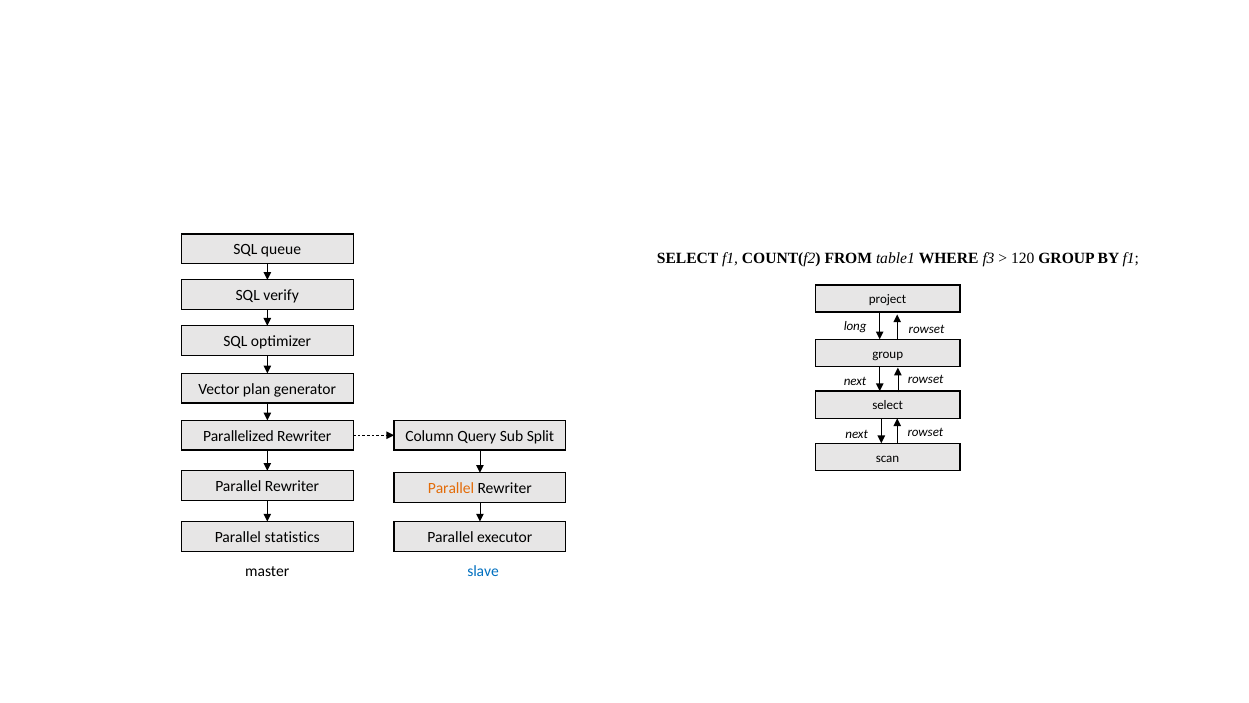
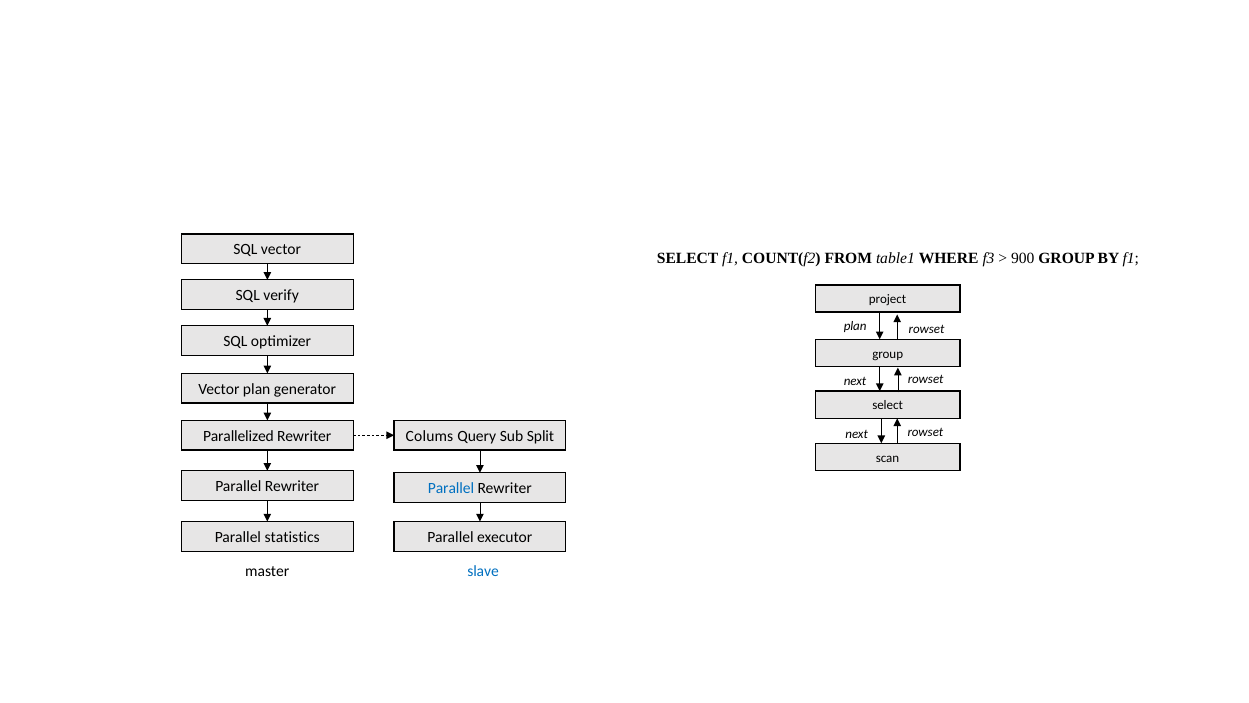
SQL queue: queue -> vector
120: 120 -> 900
long at (855, 326): long -> plan
Column: Column -> Colums
Parallel at (451, 488) colour: orange -> blue
